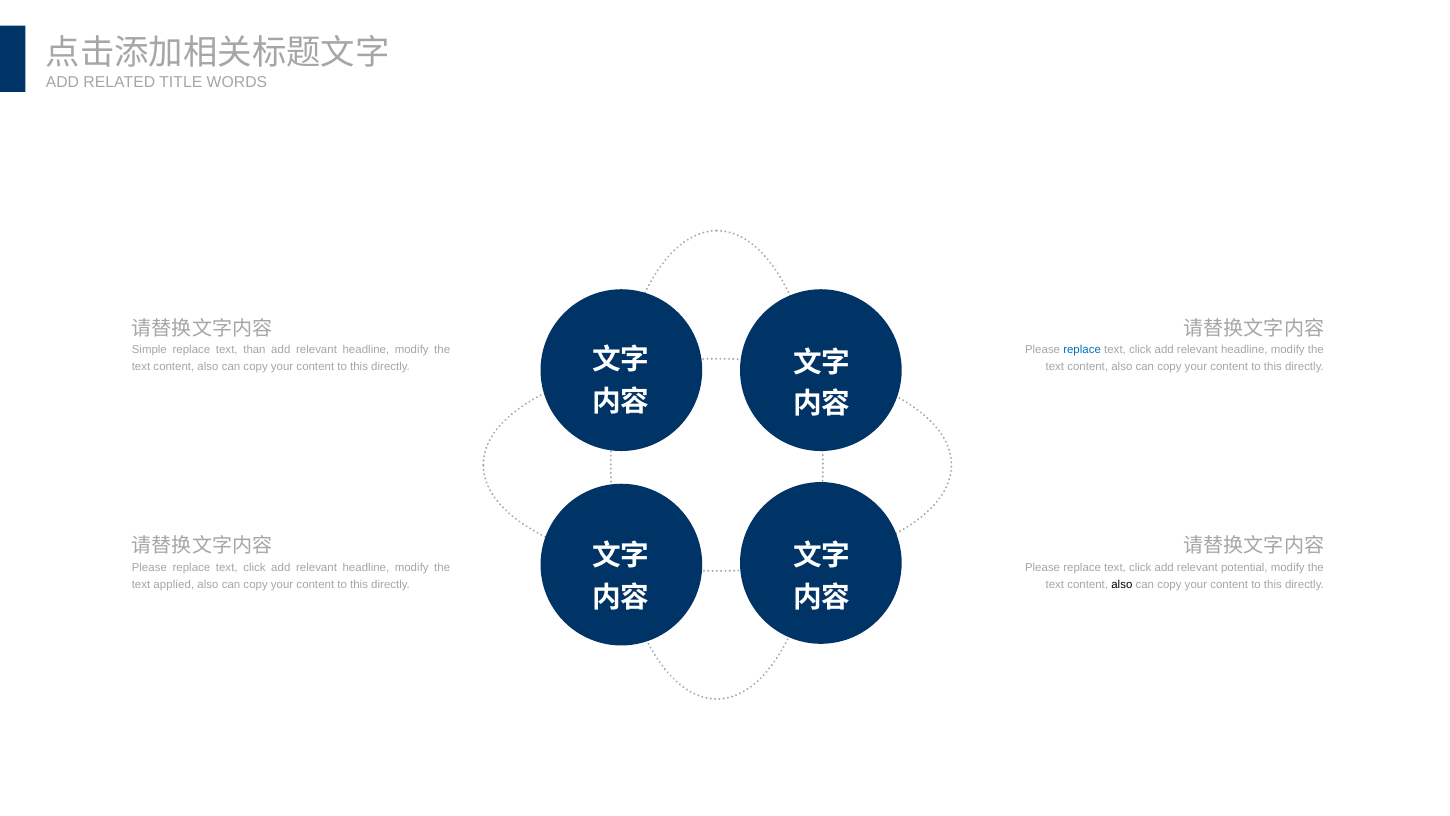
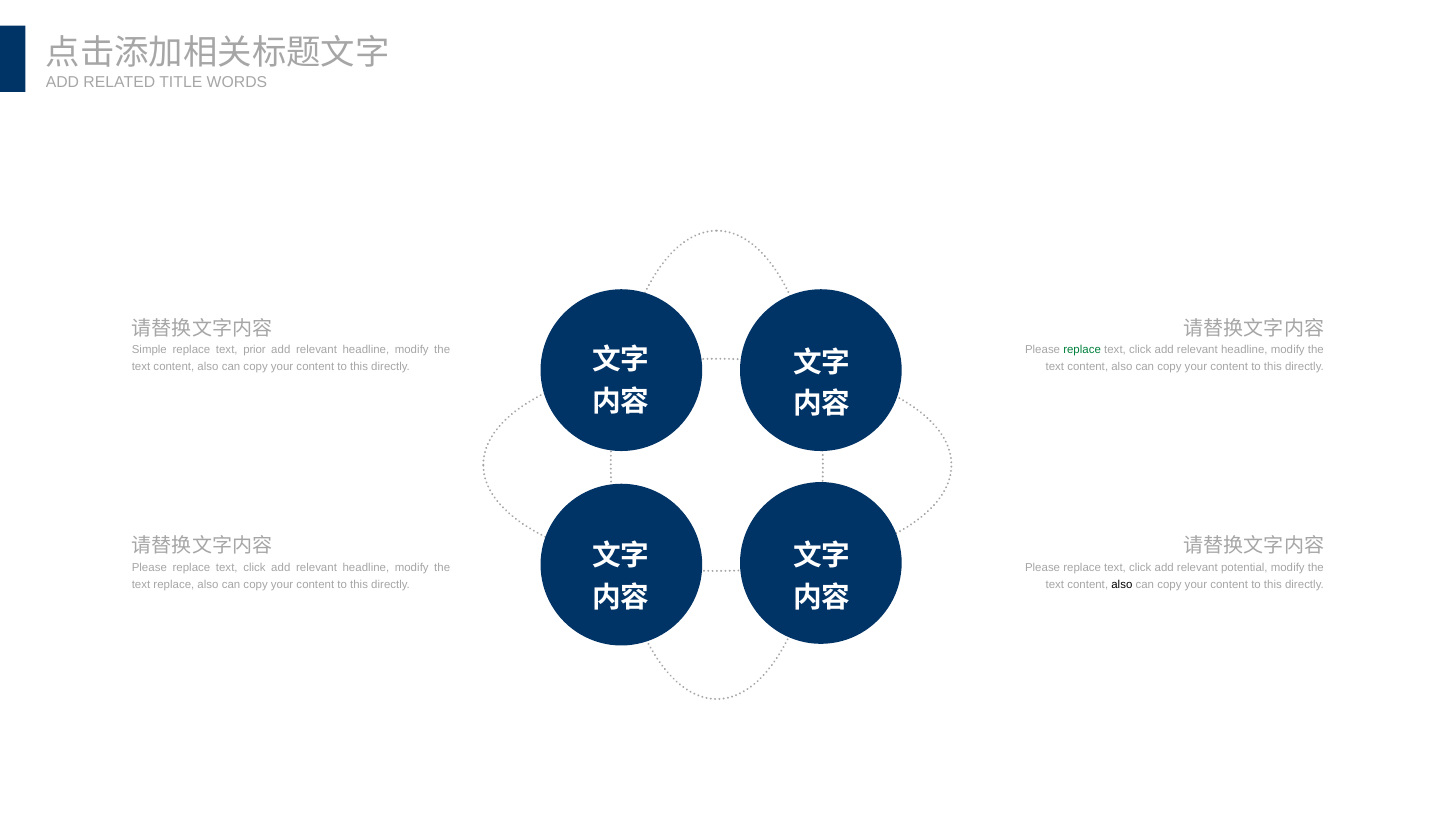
than: than -> prior
replace at (1082, 350) colour: blue -> green
text applied: applied -> replace
